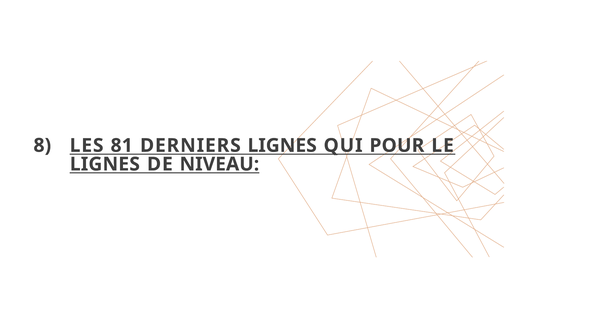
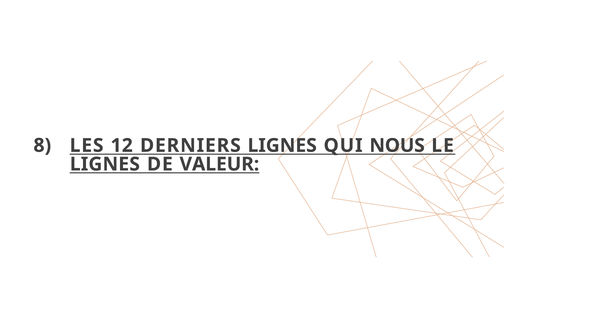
81: 81 -> 12
POUR: POUR -> NOUS
NIVEAU: NIVEAU -> VALEUR
